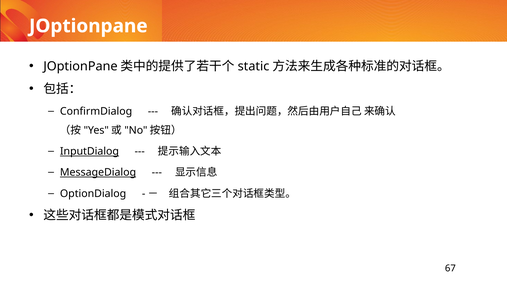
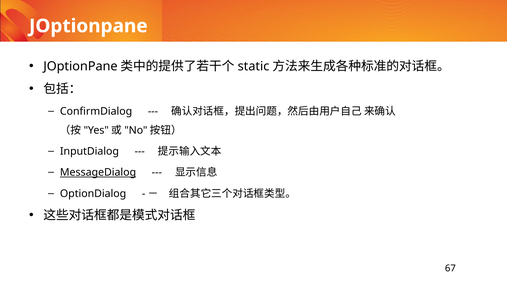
InputDialog underline: present -> none
